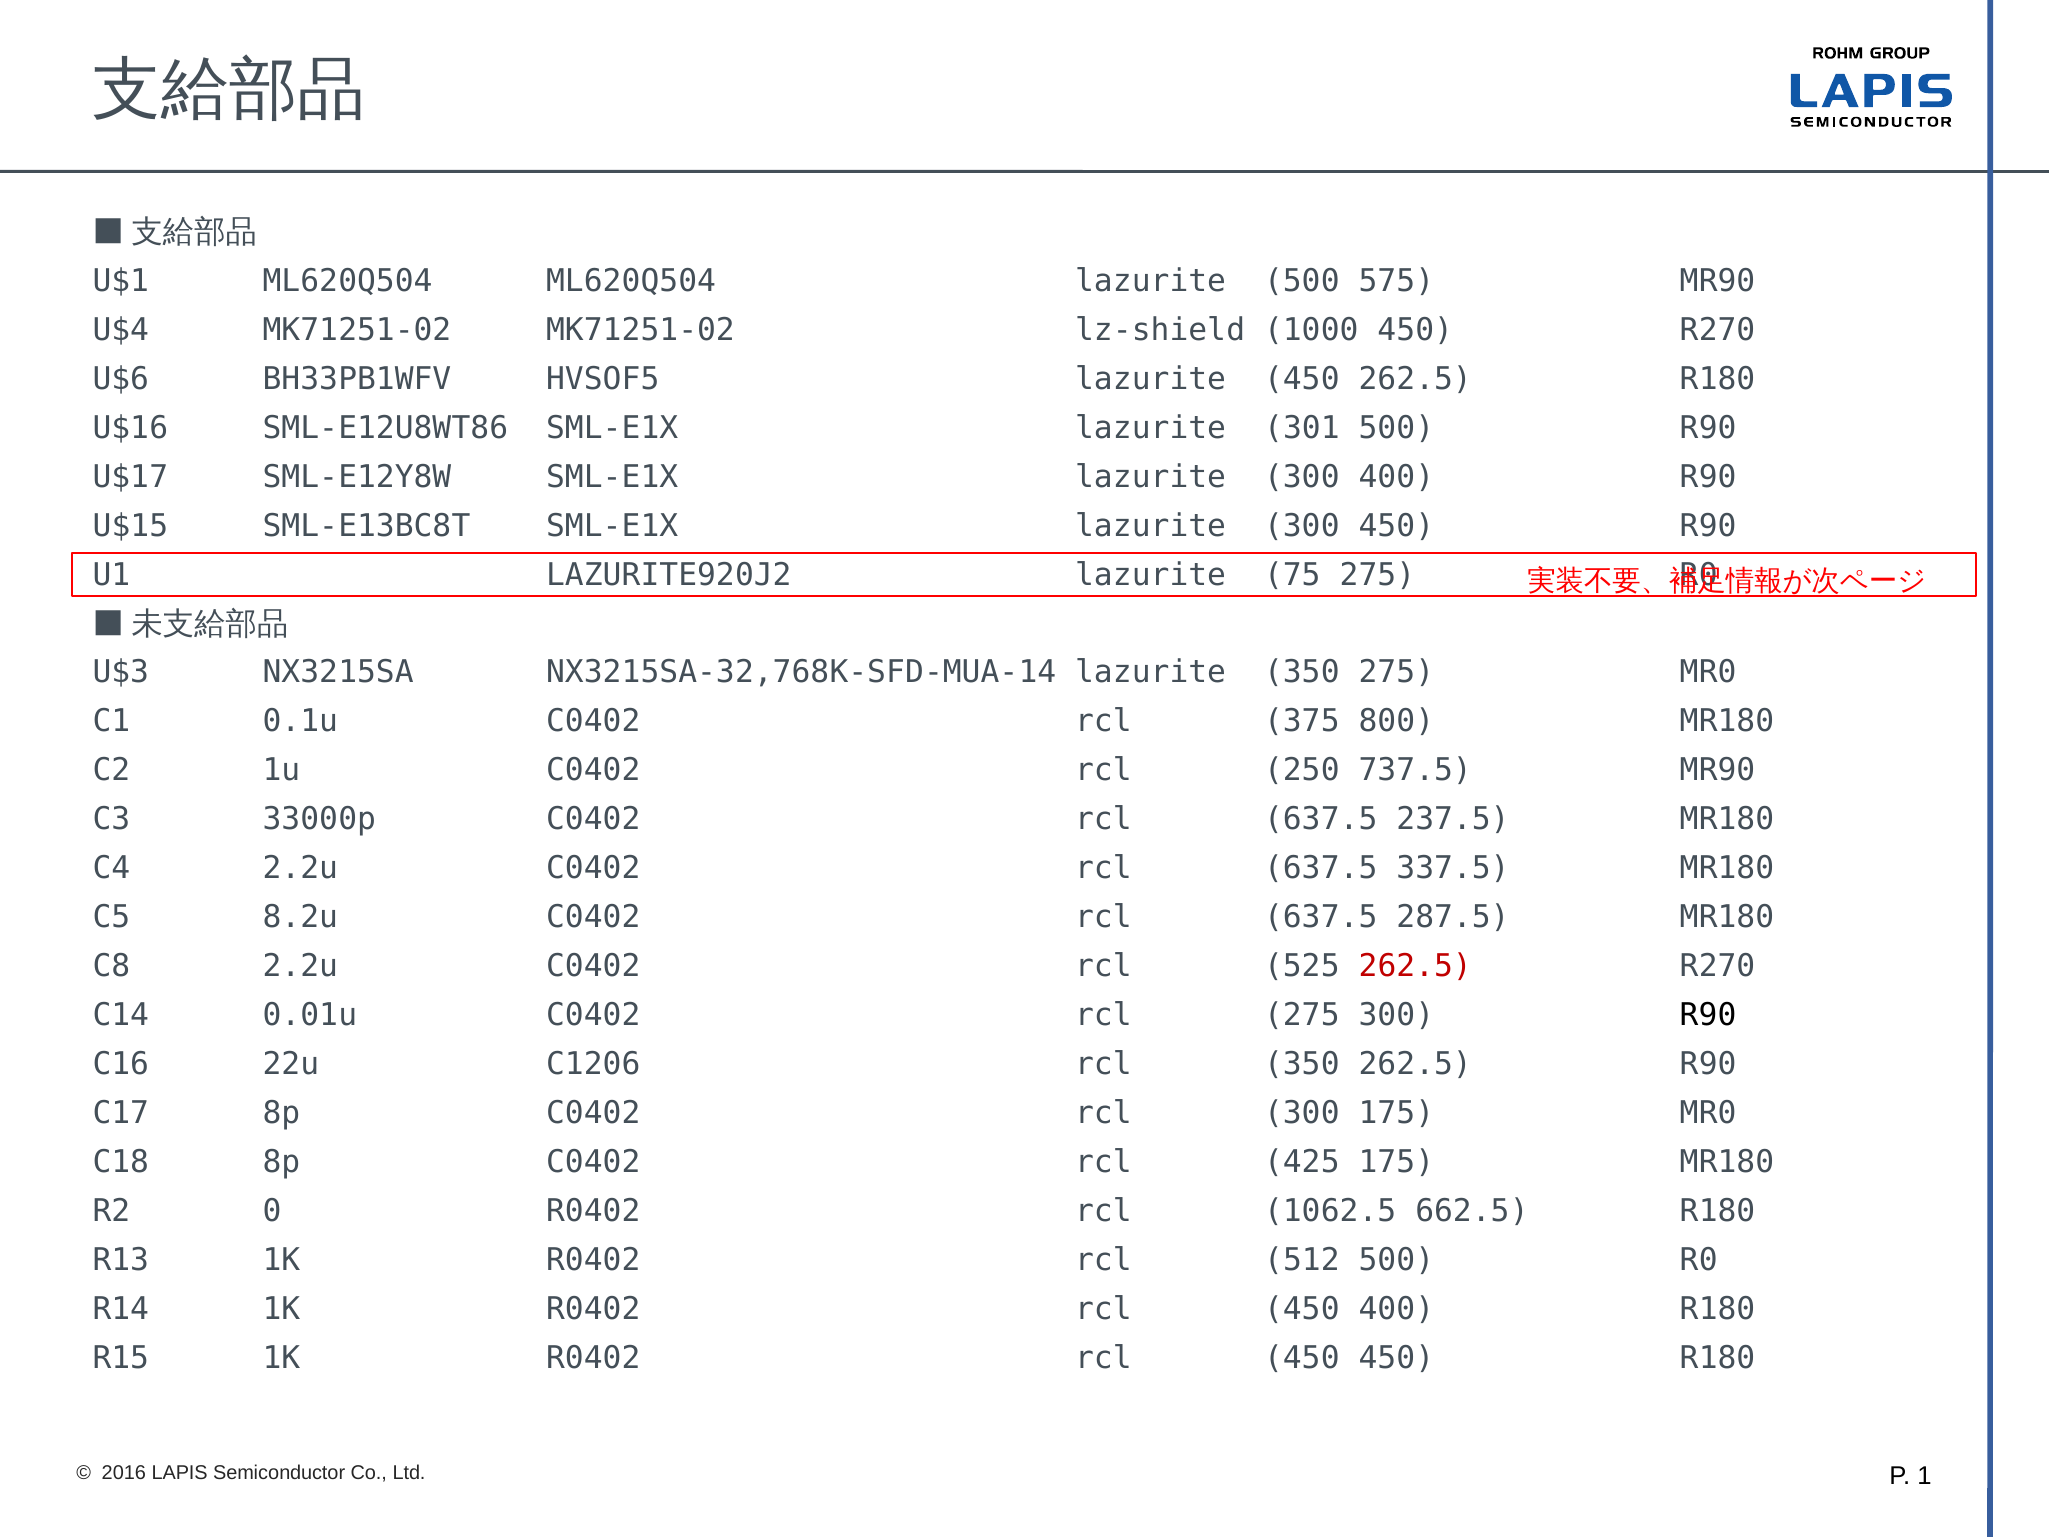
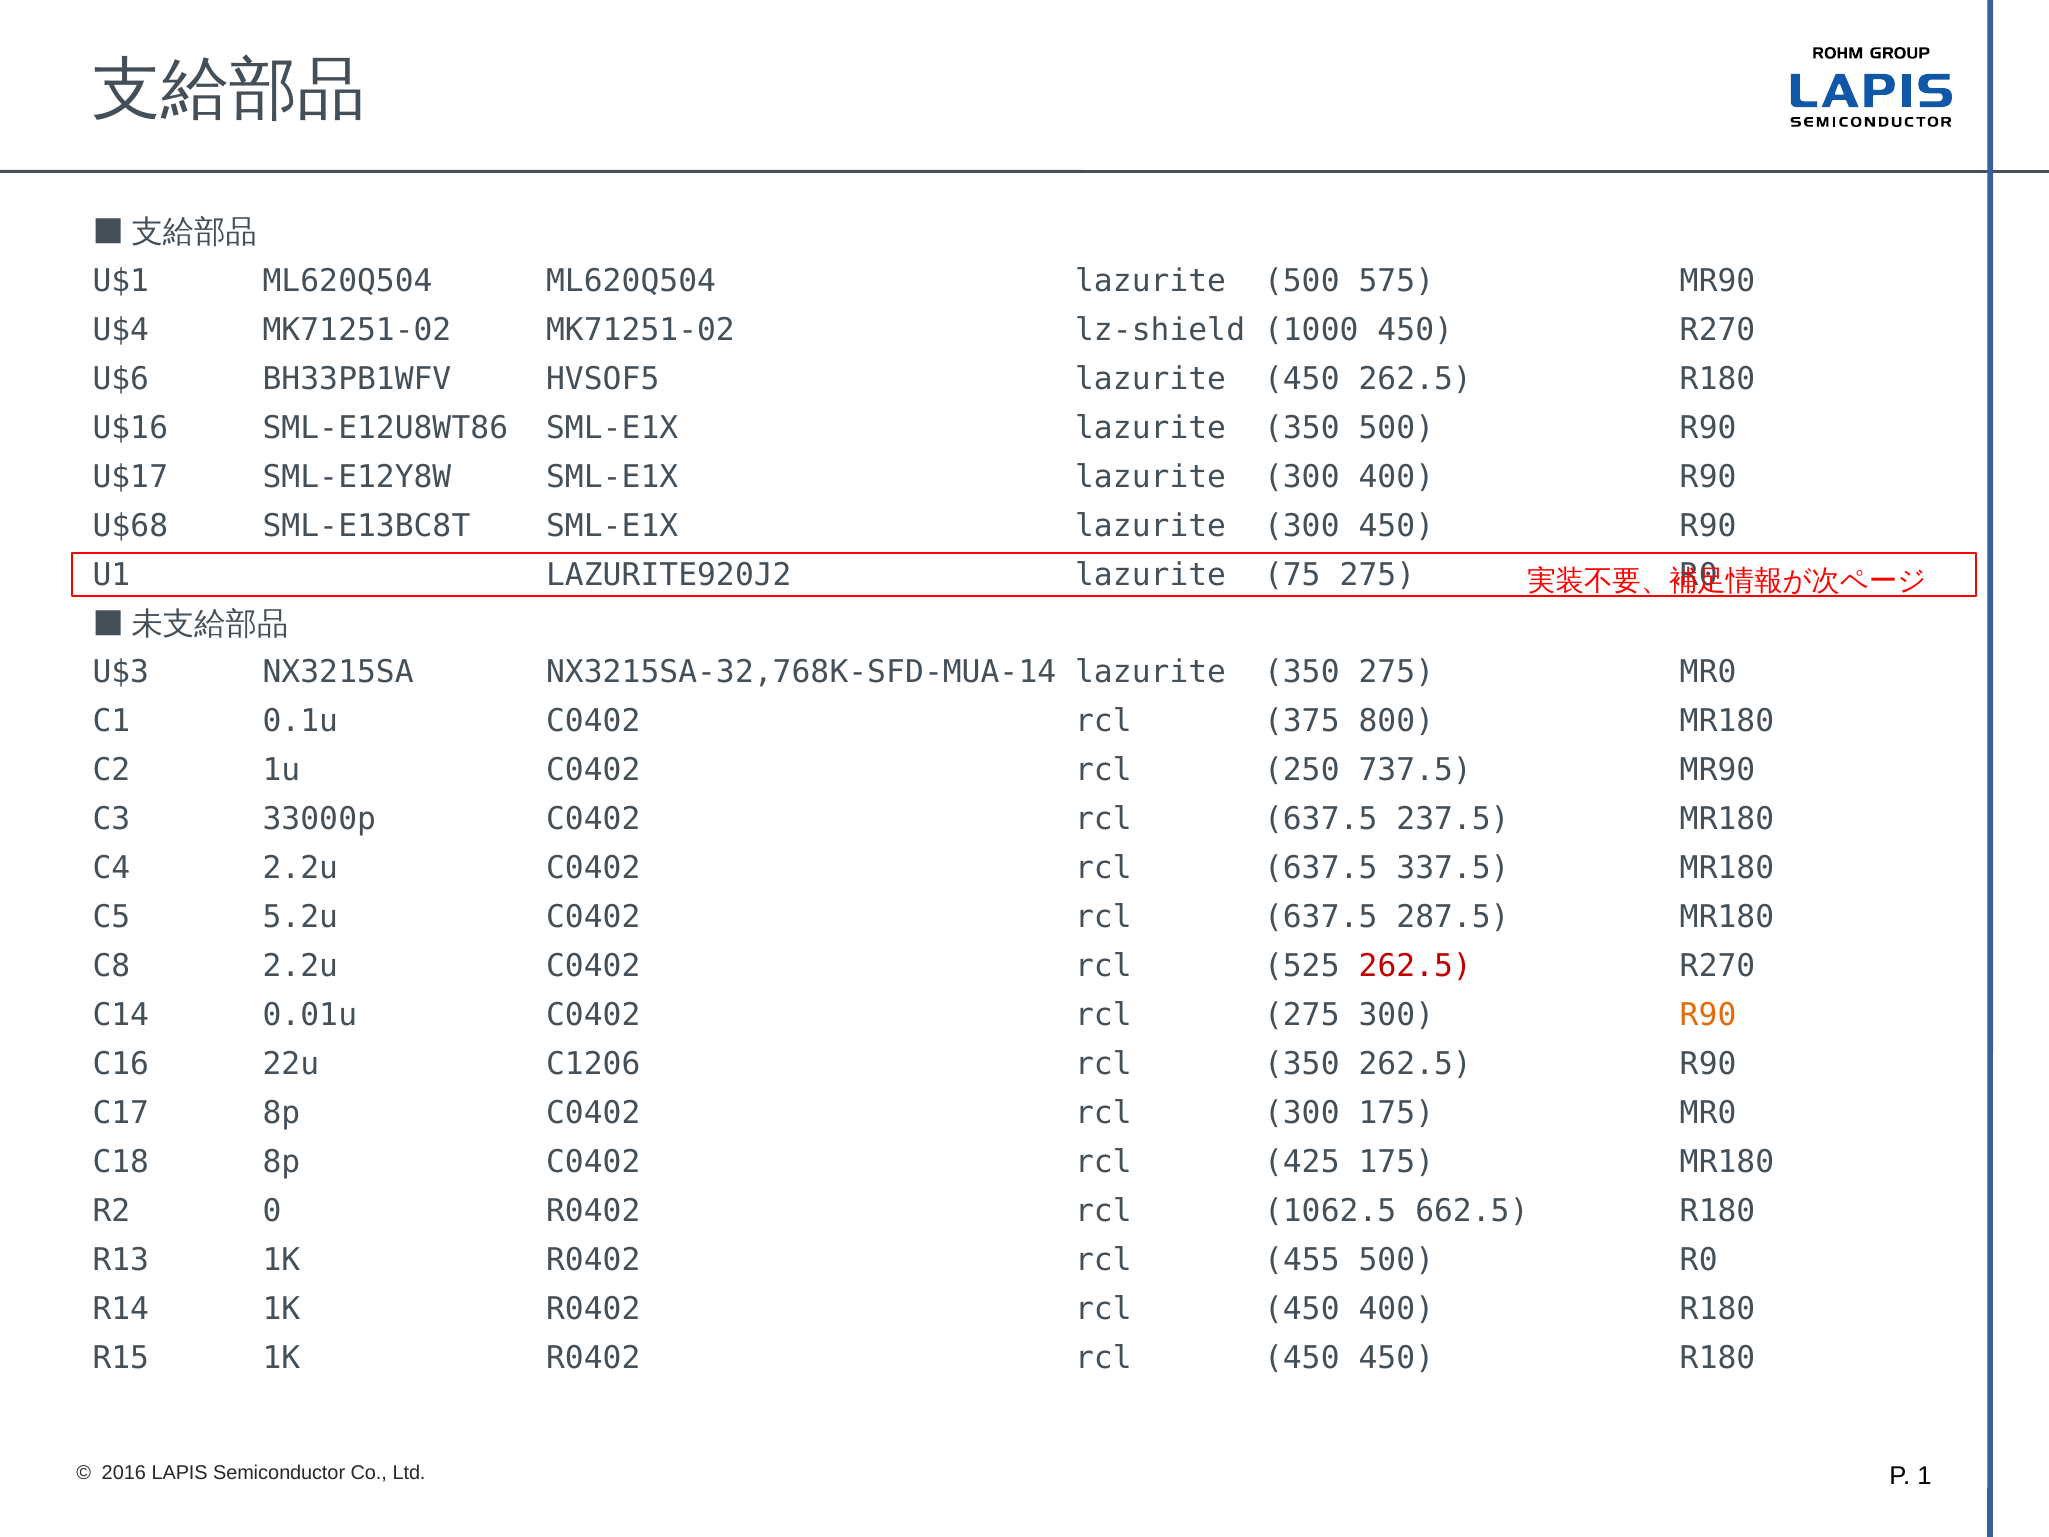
SML-E1X lazurite 301: 301 -> 350
U$15: U$15 -> U$68
8.2u: 8.2u -> 5.2u
R90 at (1708, 1015) colour: black -> orange
512: 512 -> 455
